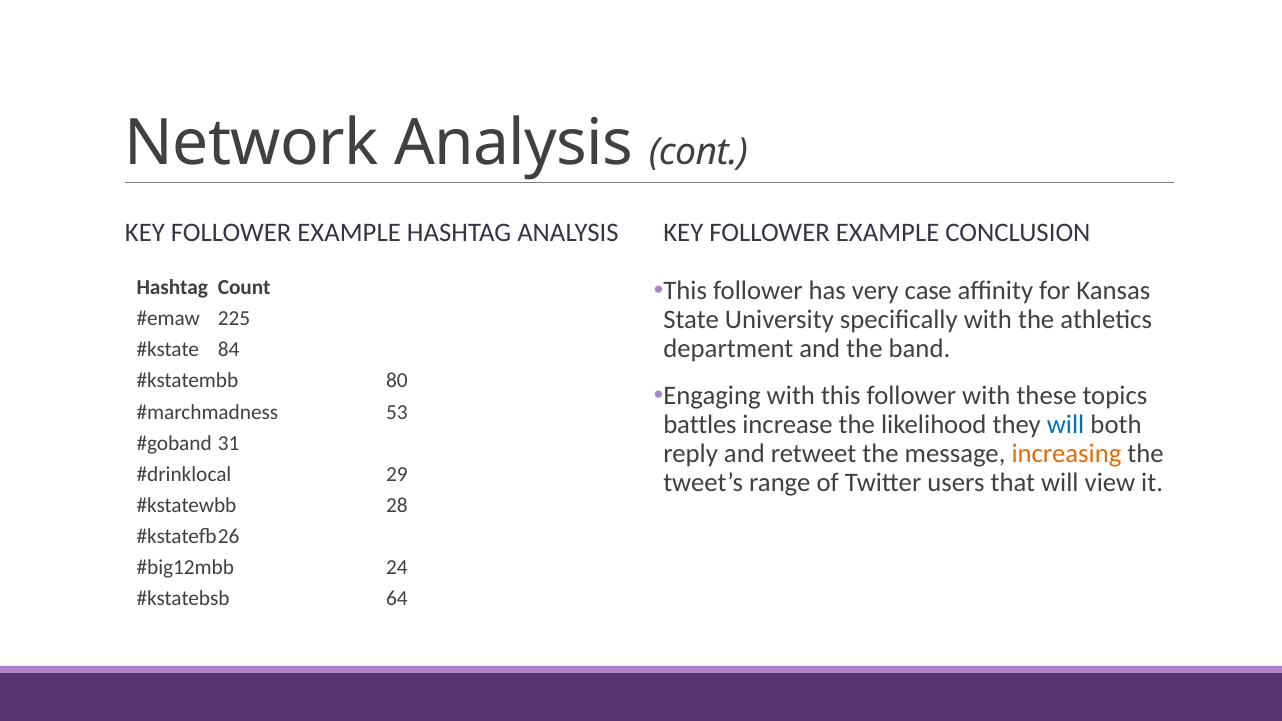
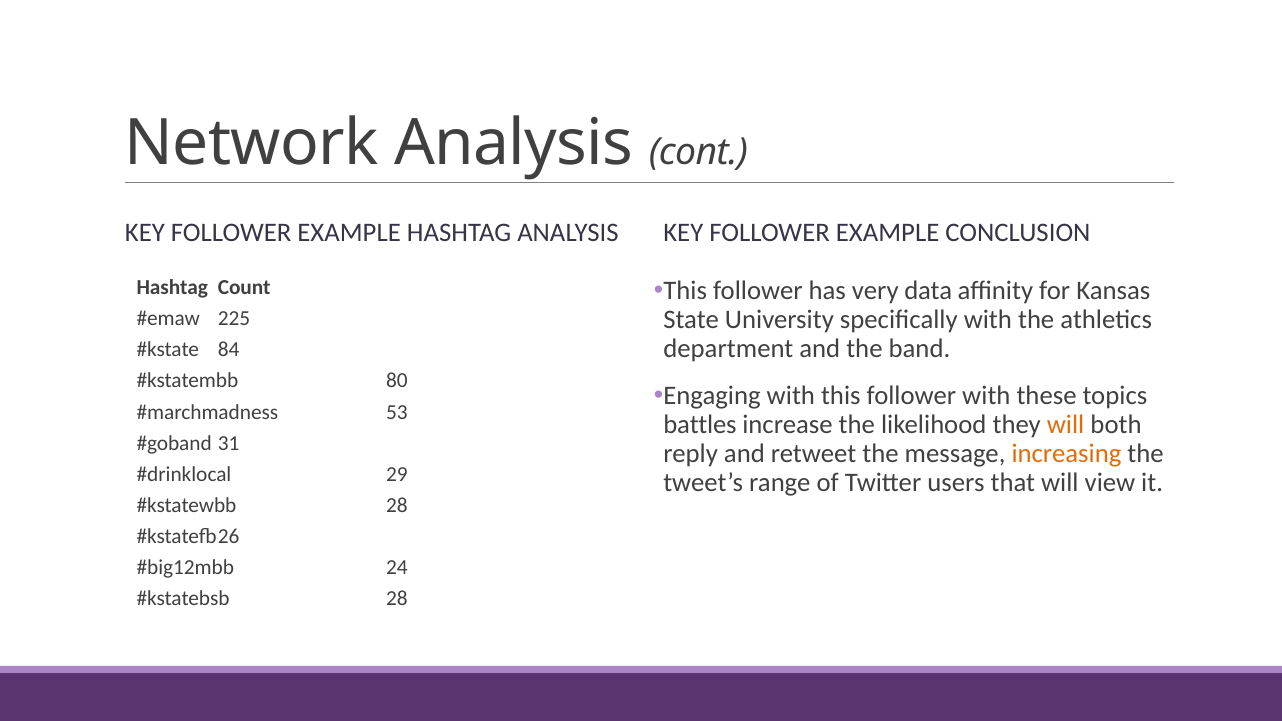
case: case -> data
will at (1066, 425) colour: blue -> orange
64 at (397, 599): 64 -> 28
